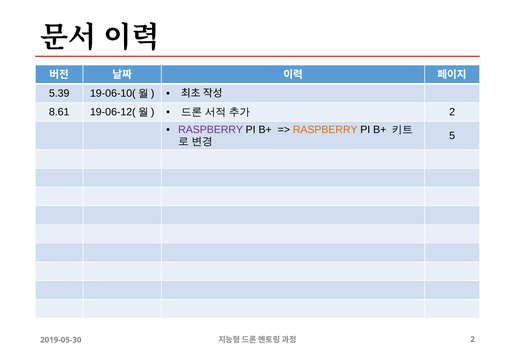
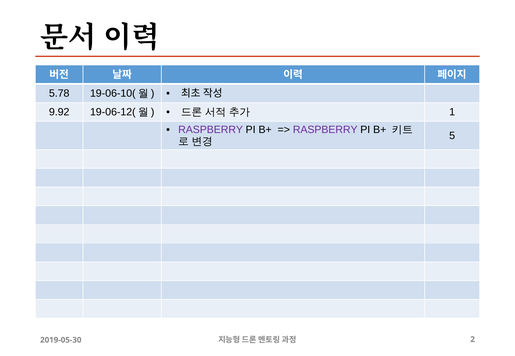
5.39: 5.39 -> 5.78
8.61: 8.61 -> 9.92
2 at (452, 112): 2 -> 1
RASPBERRY at (325, 130) colour: orange -> purple
